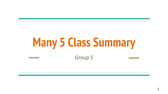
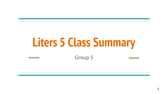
Many: Many -> Liters
